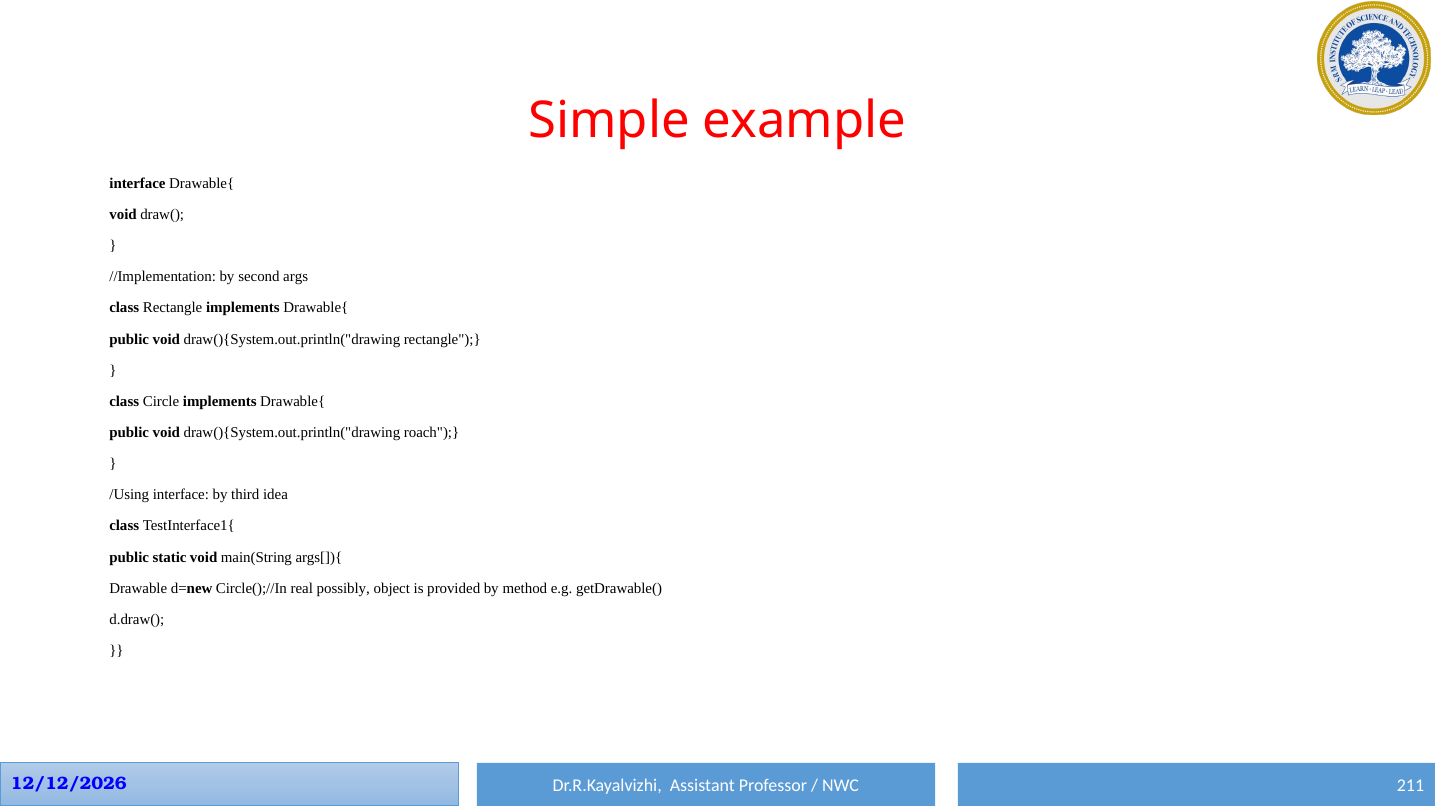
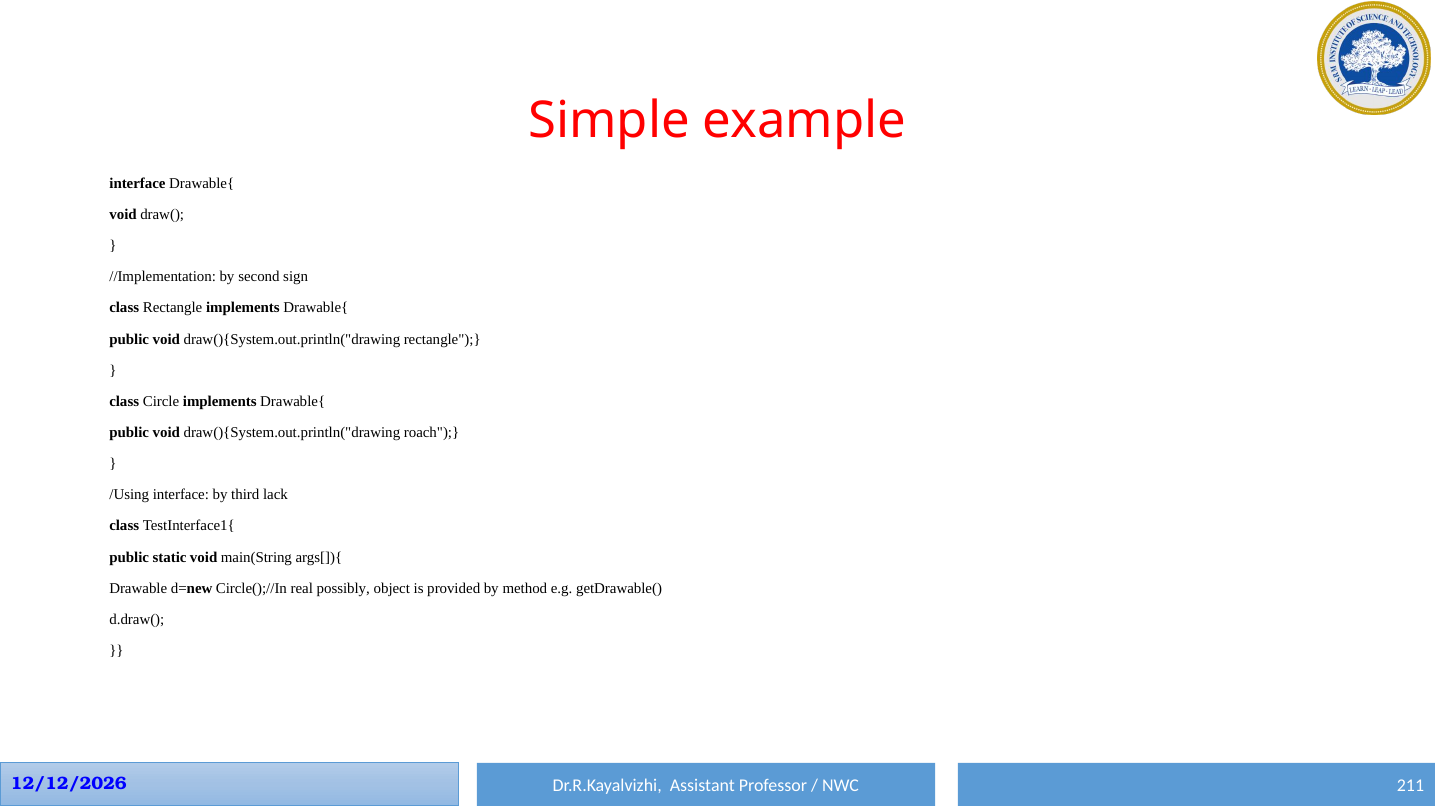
args: args -> sign
idea: idea -> lack
